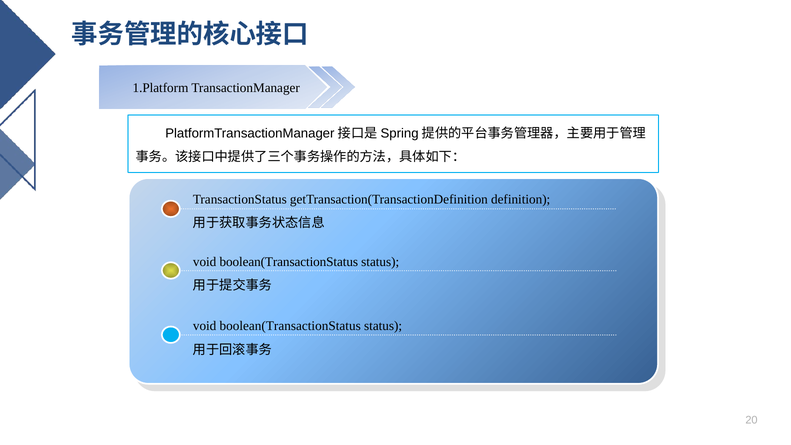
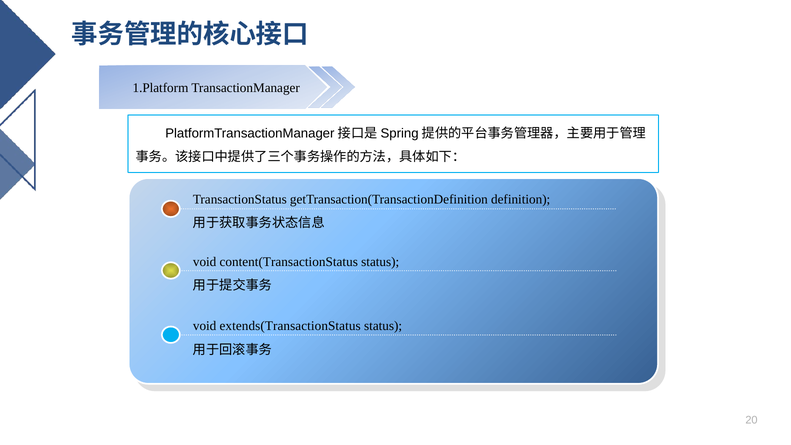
boolean(TransactionStatus at (289, 262): boolean(TransactionStatus -> content(TransactionStatus
boolean(TransactionStatus at (290, 326): boolean(TransactionStatus -> extends(TransactionStatus
